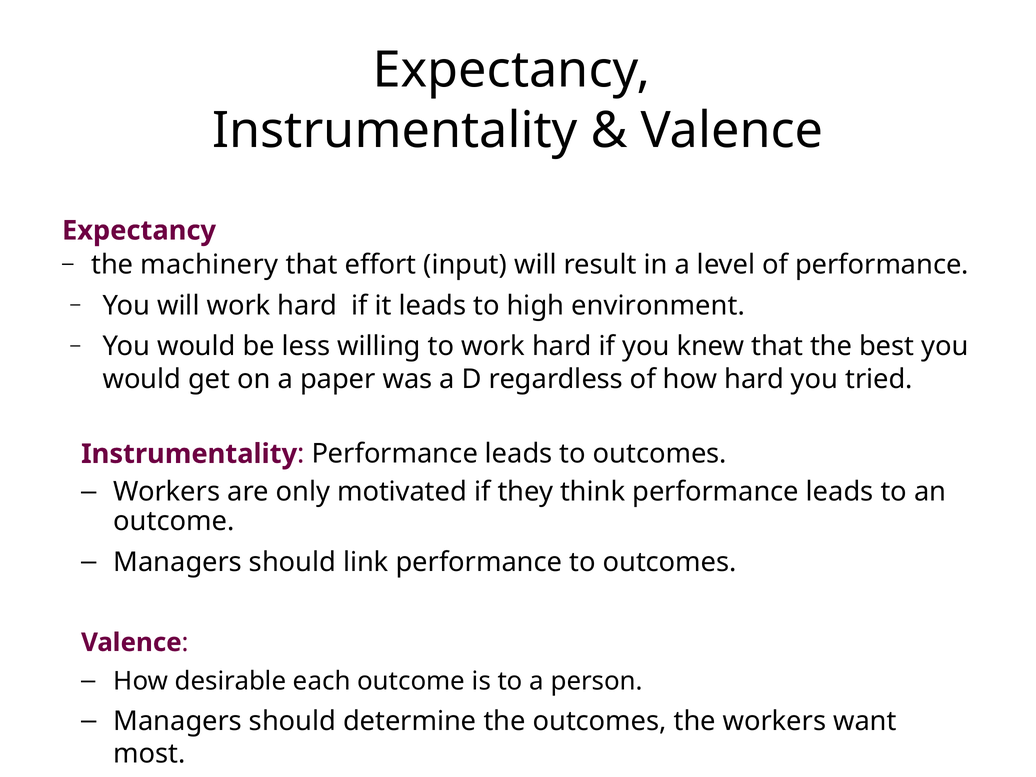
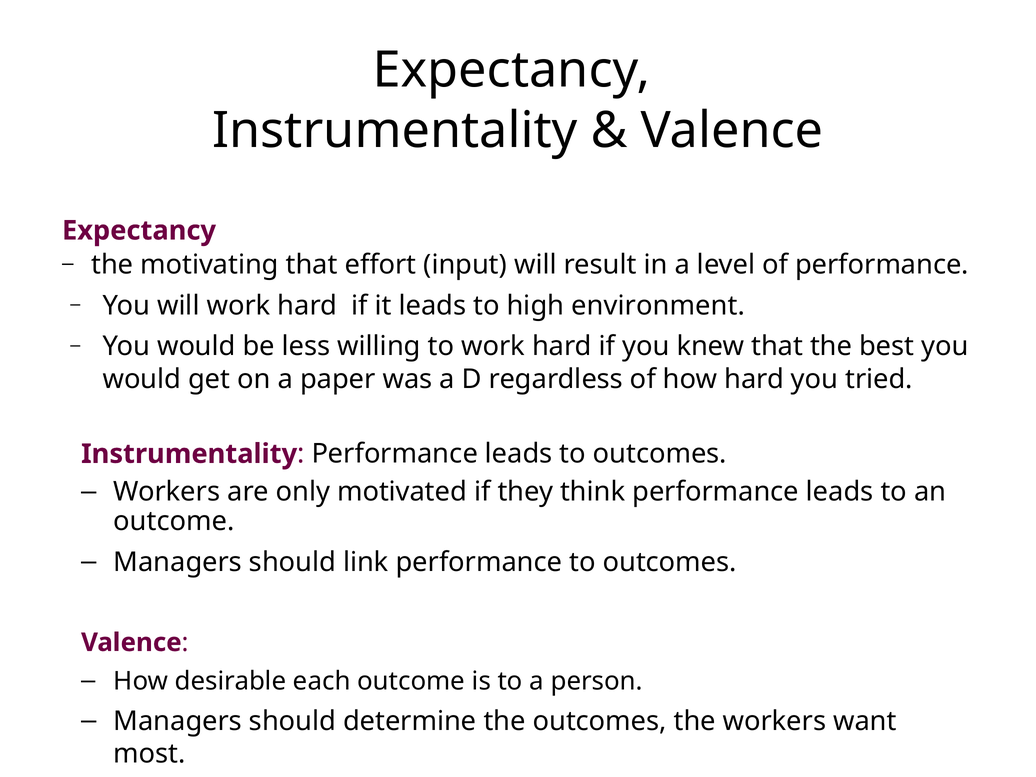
machinery: machinery -> motivating
